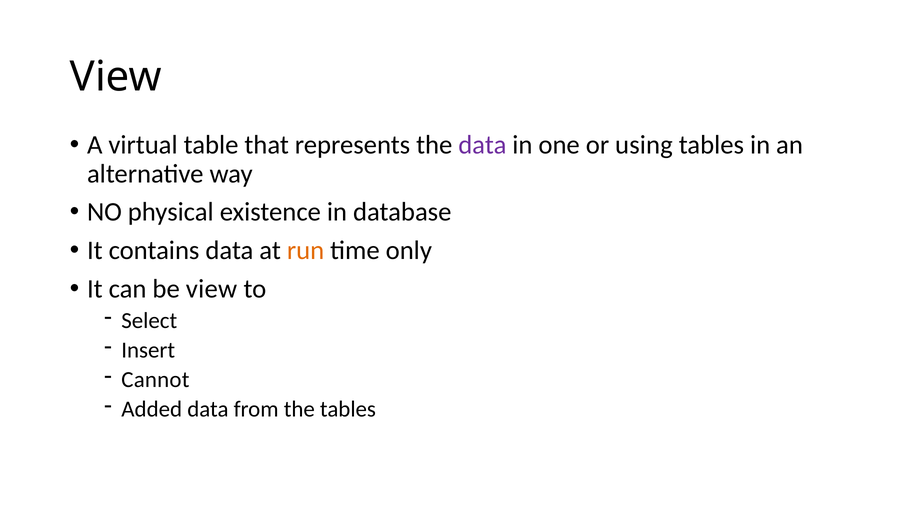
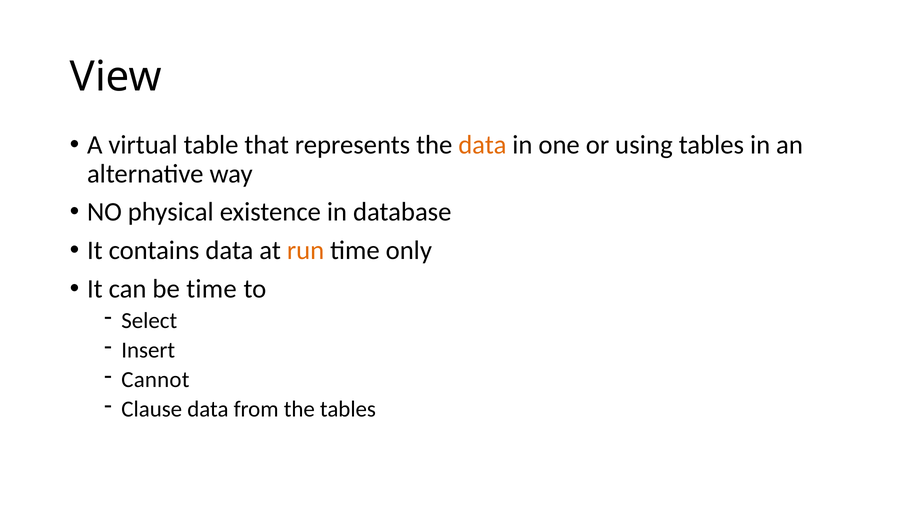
data at (482, 145) colour: purple -> orange
be view: view -> time
Added: Added -> Clause
